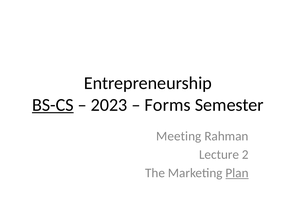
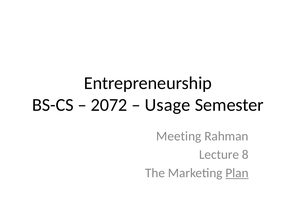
BS-CS underline: present -> none
2023: 2023 -> 2072
Forms: Forms -> Usage
2: 2 -> 8
